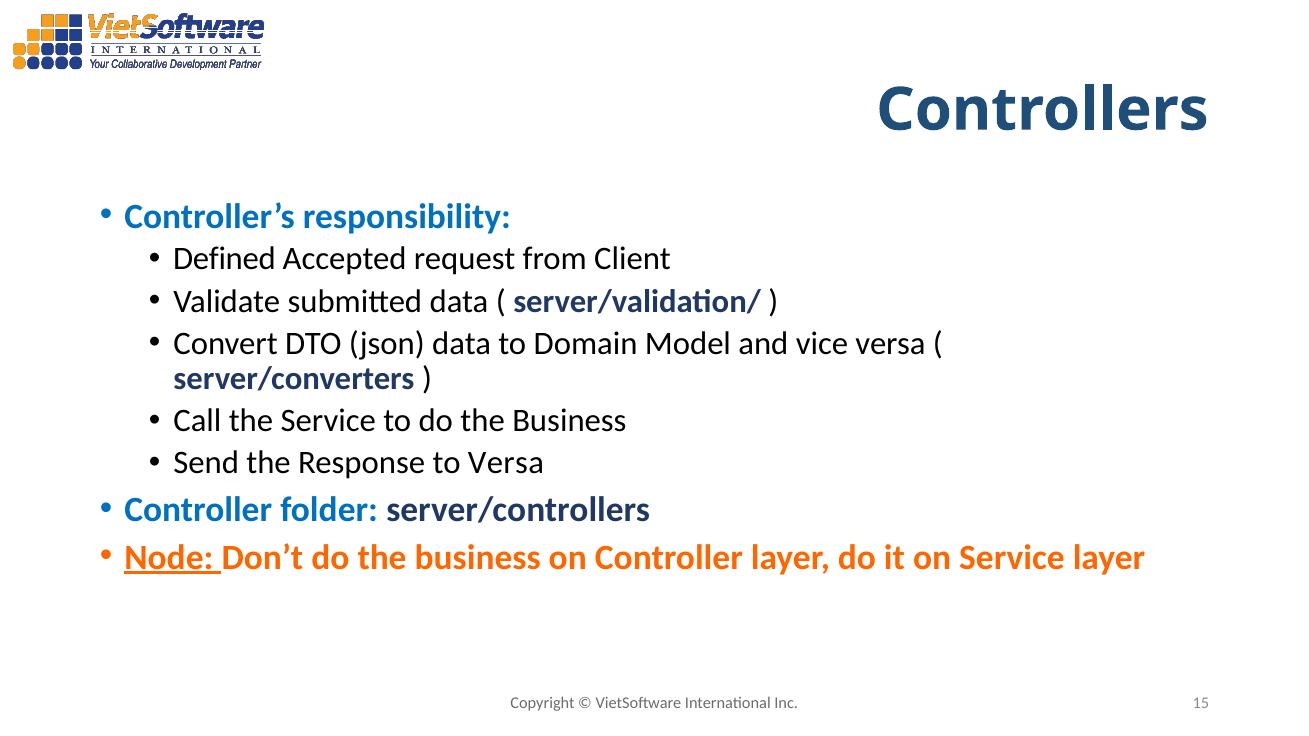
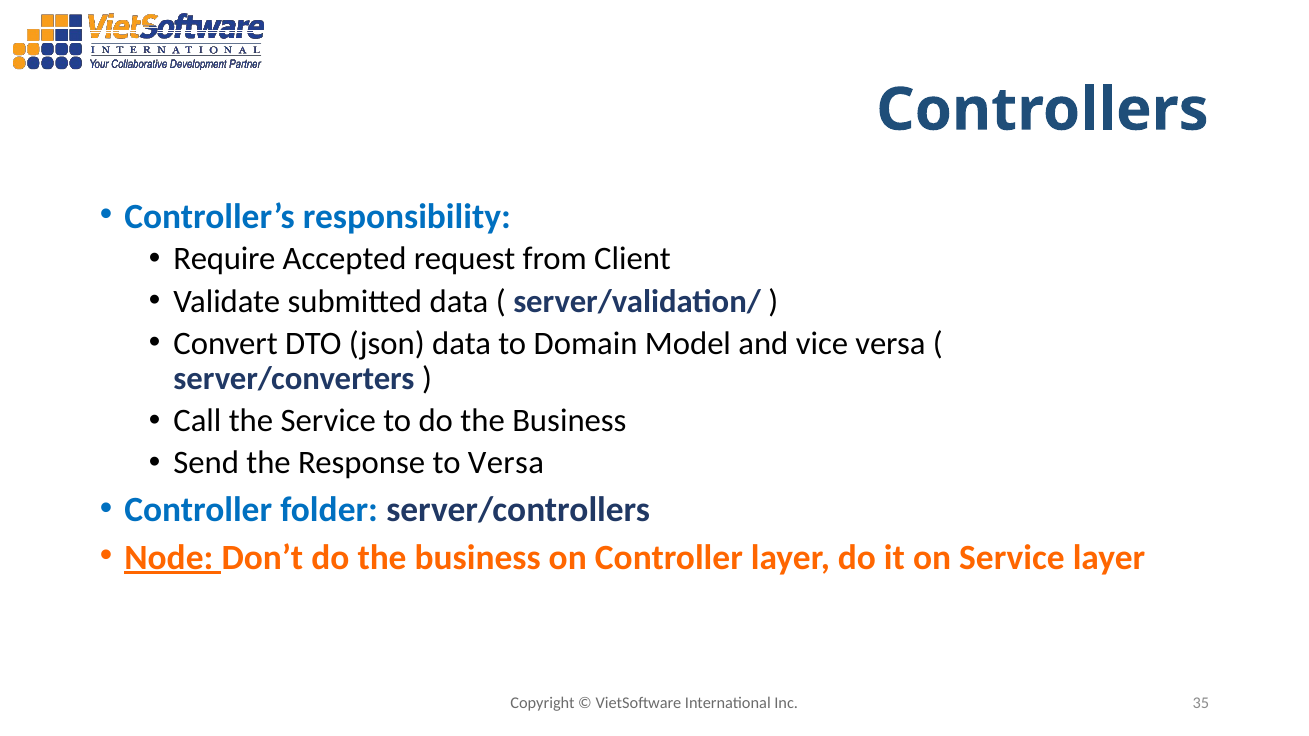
Defined: Defined -> Require
15: 15 -> 35
